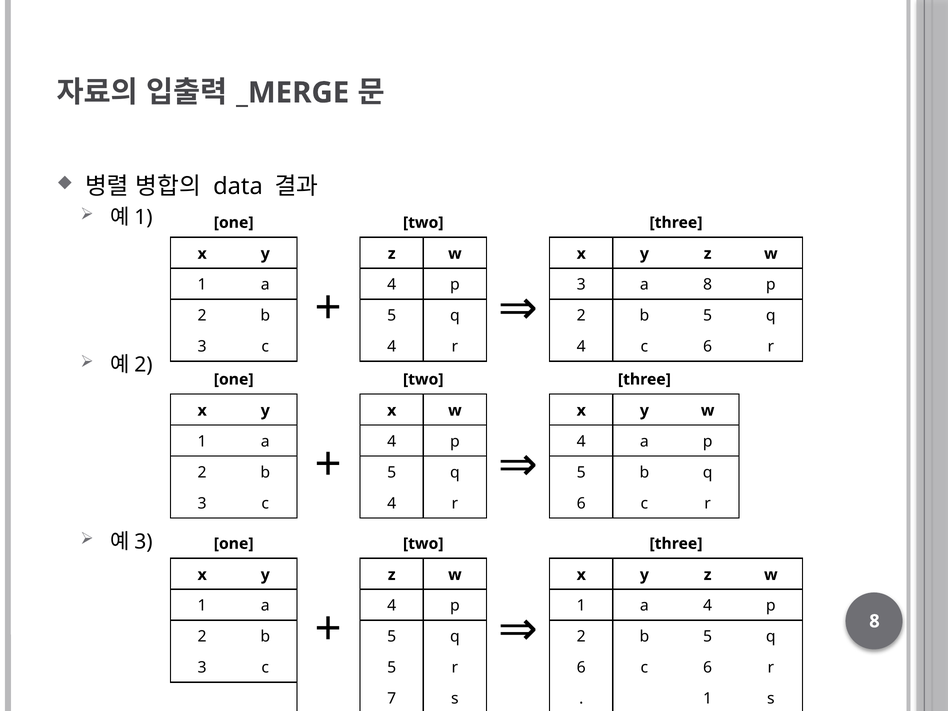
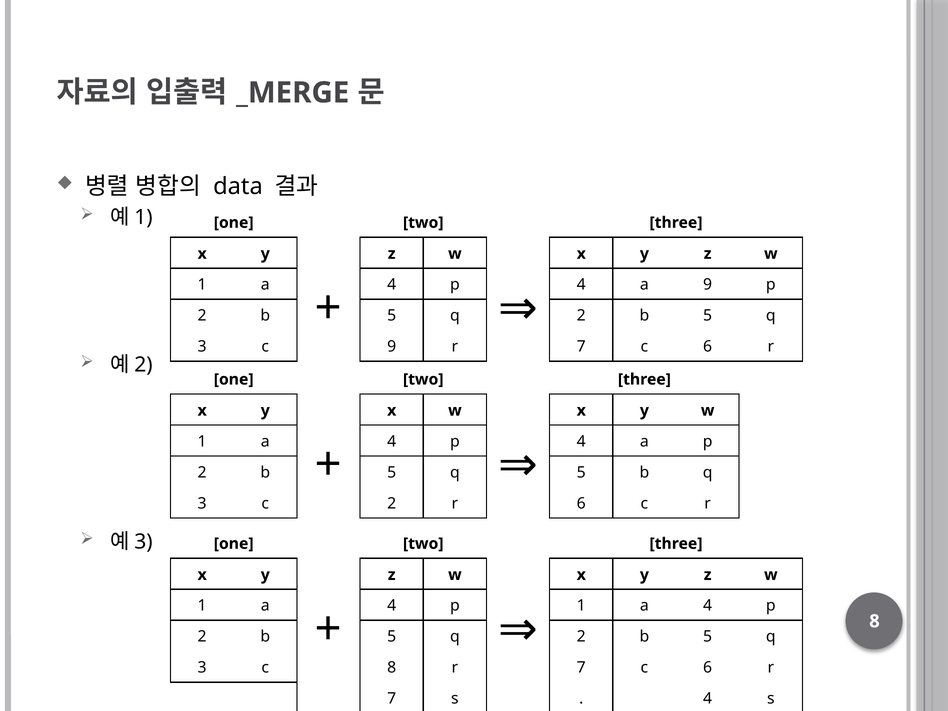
3 at (581, 285): 3 -> 4
a 8: 8 -> 9
4 at (392, 347): 4 -> 9
4 at (581, 347): 4 -> 7
4 at (392, 503): 4 -> 2
c 5: 5 -> 8
6 at (581, 668): 6 -> 7
1 at (708, 699): 1 -> 4
